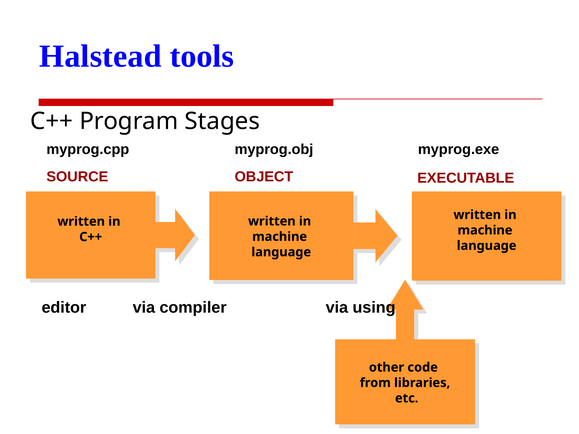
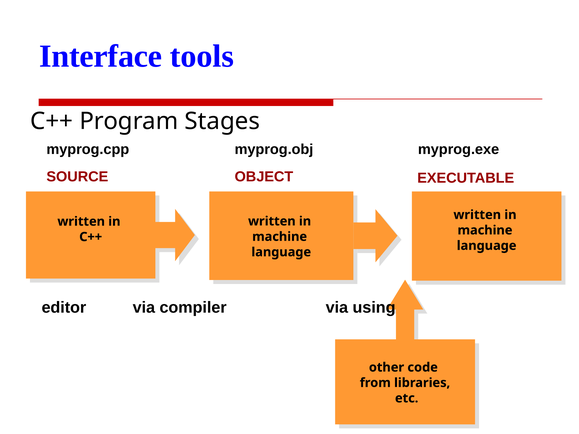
Halstead: Halstead -> Interface
